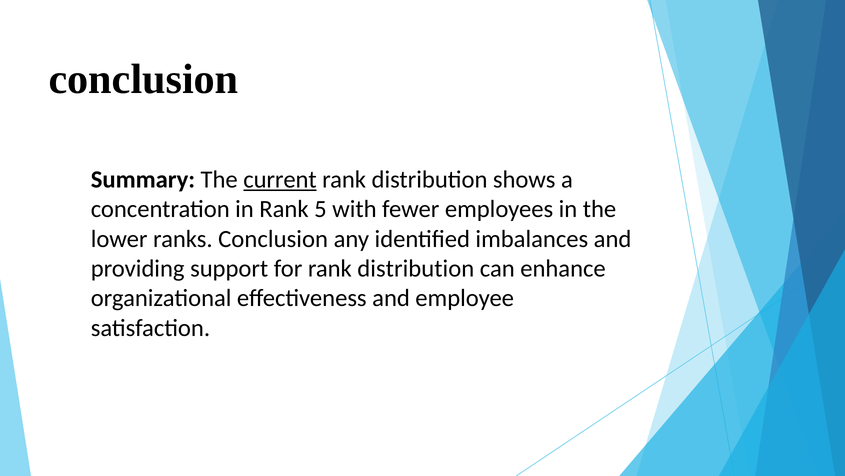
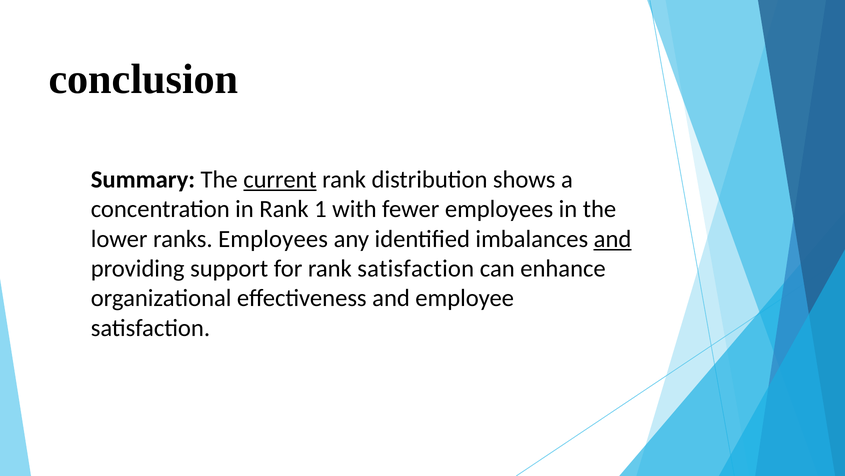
5: 5 -> 1
ranks Conclusion: Conclusion -> Employees
and at (613, 239) underline: none -> present
for rank distribution: distribution -> satisfaction
